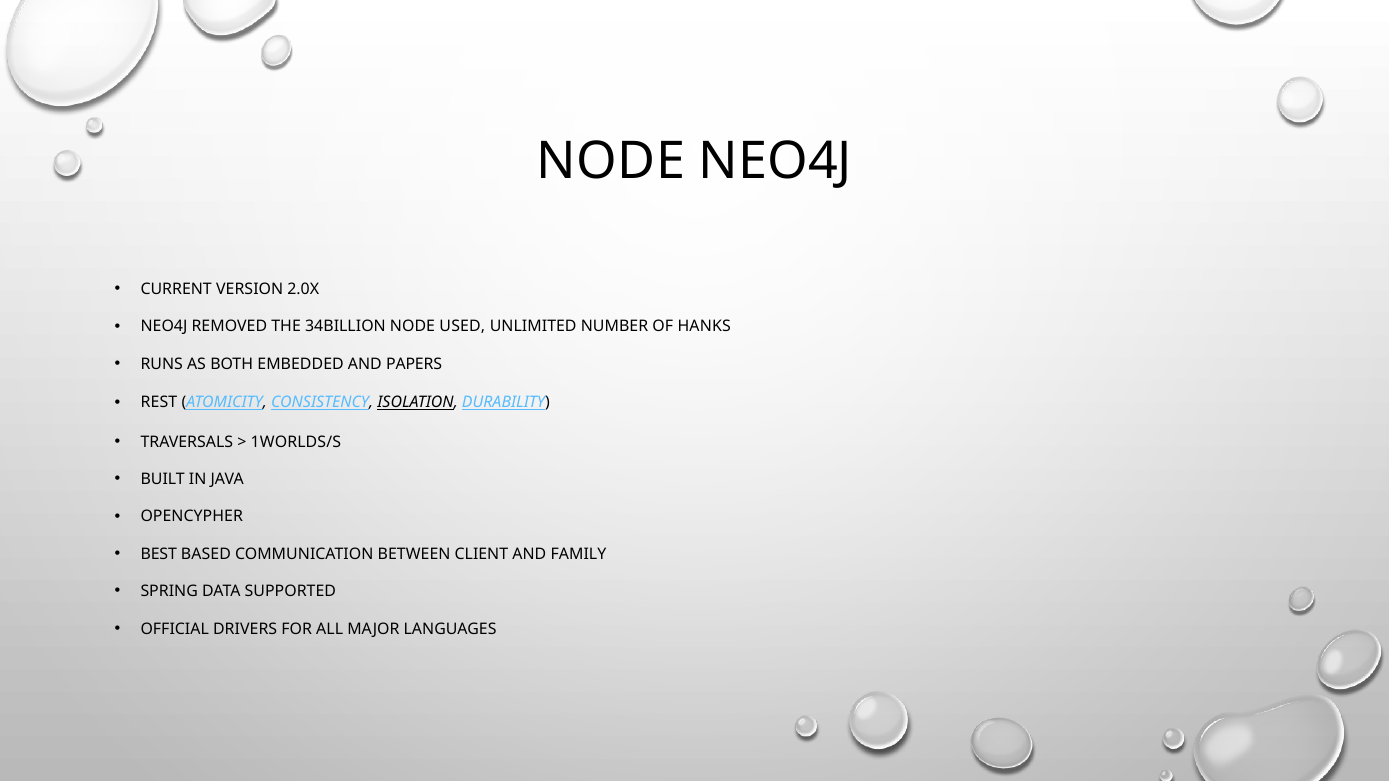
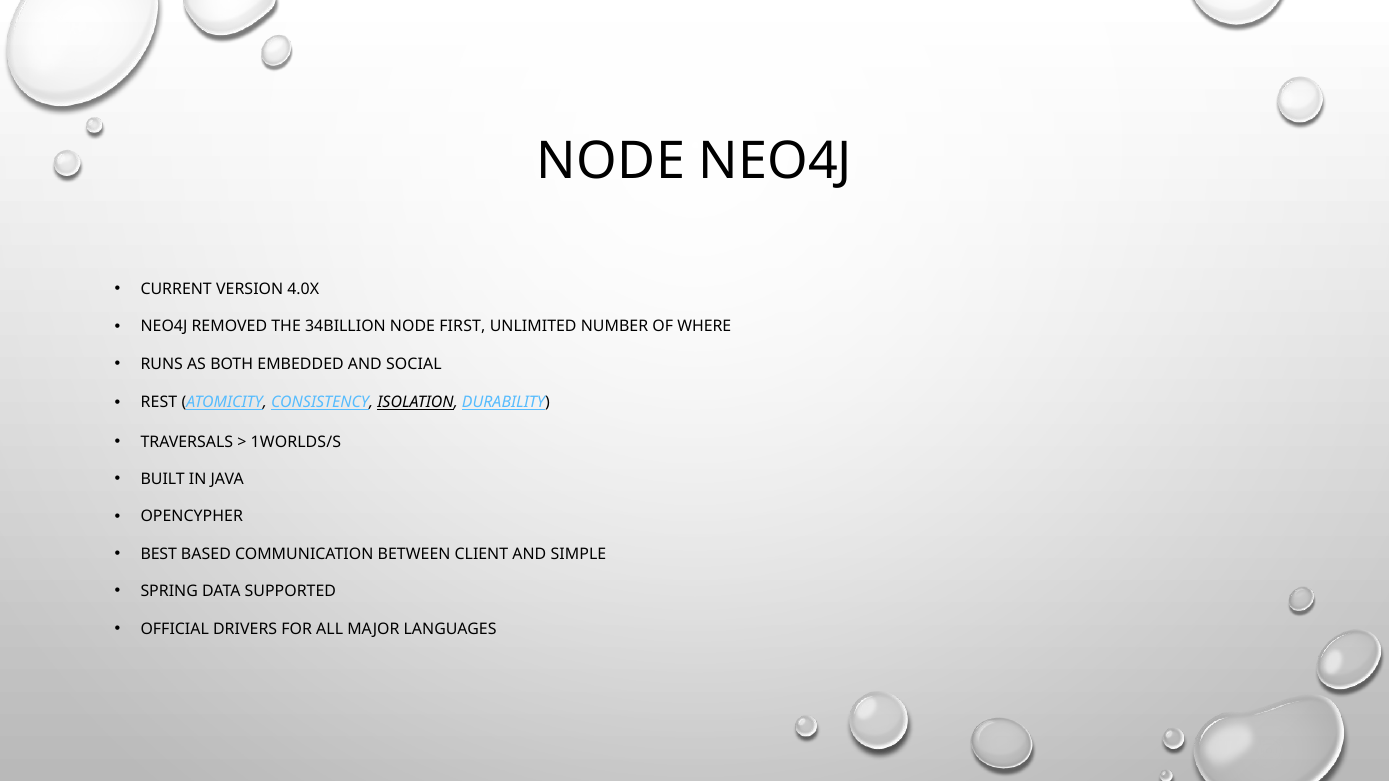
2.0X: 2.0X -> 4.0X
USED: USED -> FIRST
HANKS: HANKS -> WHERE
PAPERS: PAPERS -> SOCIAL
FAMILY: FAMILY -> SIMPLE
